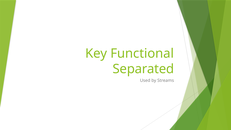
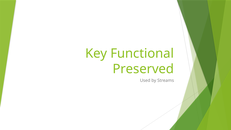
Separated: Separated -> Preserved
